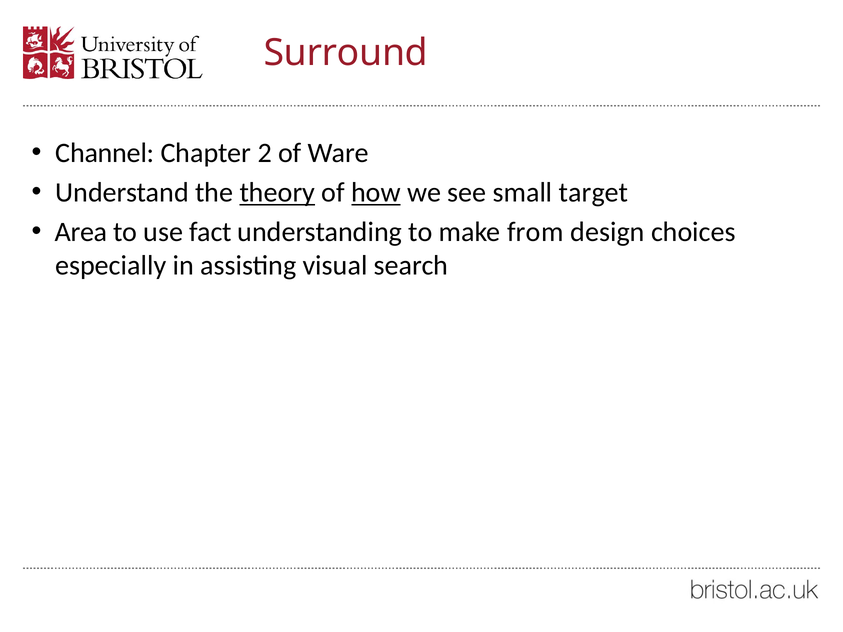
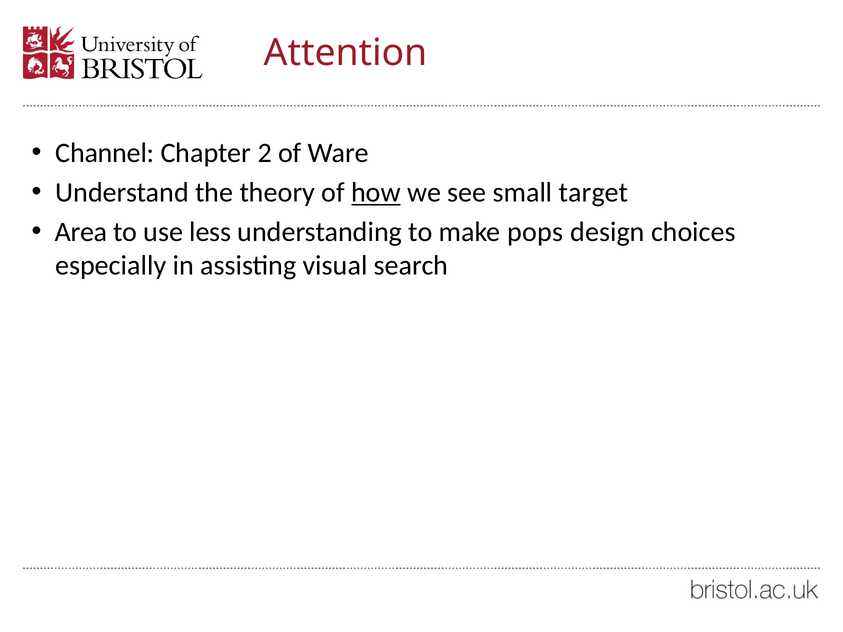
Surround: Surround -> Attention
theory underline: present -> none
fact: fact -> less
from: from -> pops
